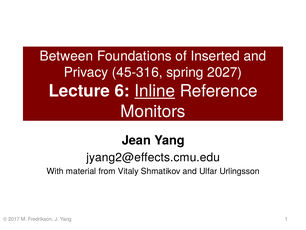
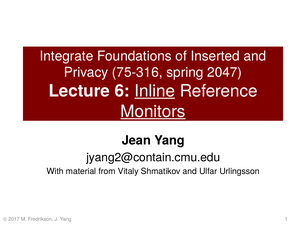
Between: Between -> Integrate
45-316: 45-316 -> 75-316
2027: 2027 -> 2047
Monitors underline: none -> present
jyang2@effects.cmu.edu: jyang2@effects.cmu.edu -> jyang2@contain.cmu.edu
